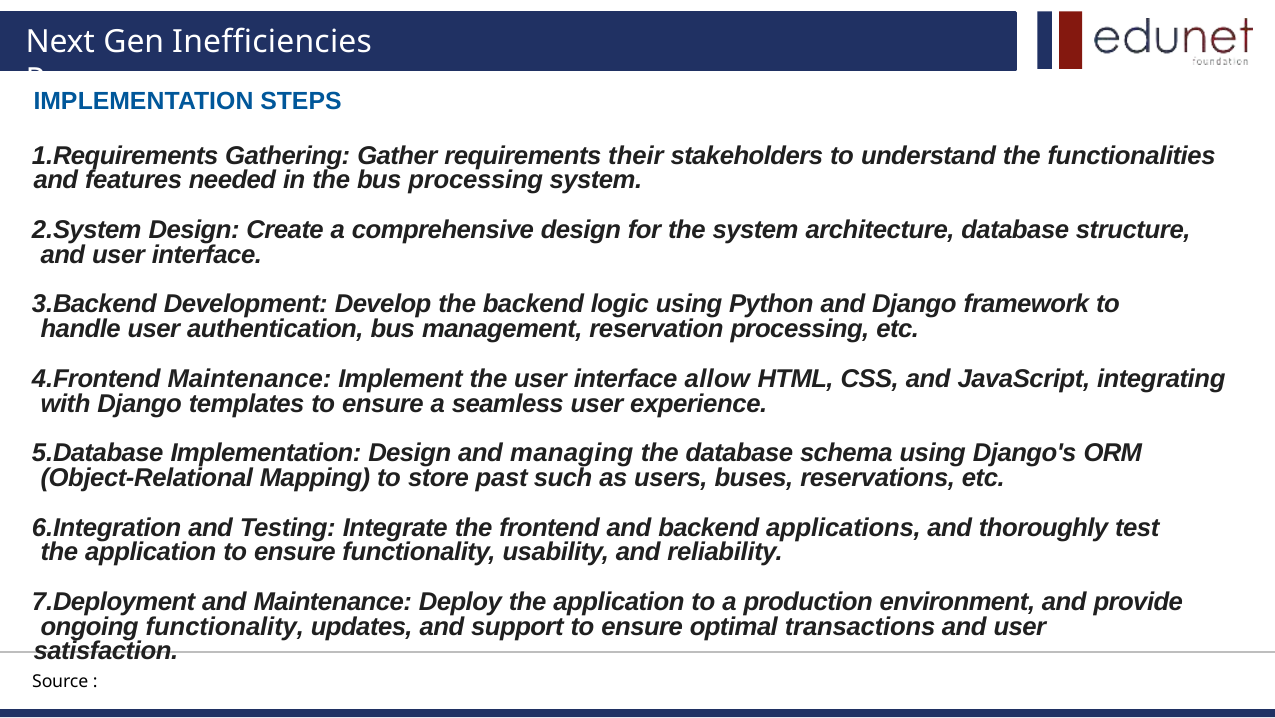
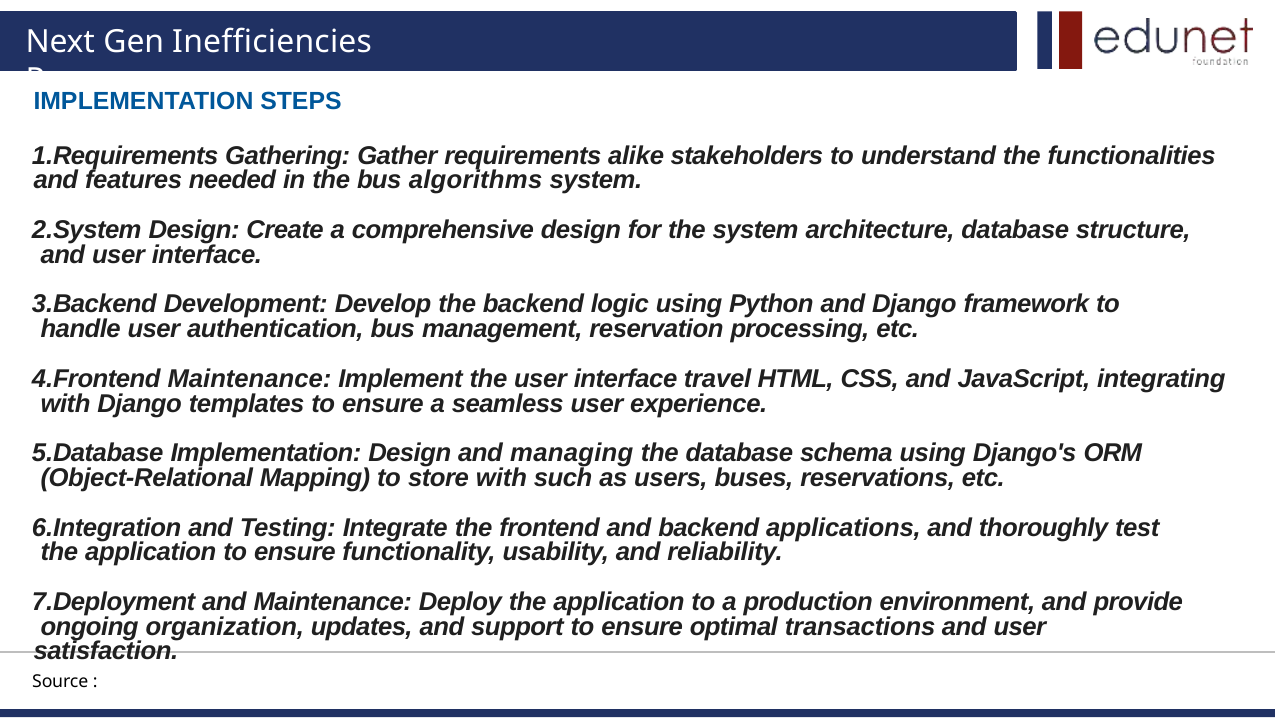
their: their -> alike
bus processing: processing -> algorithms
allow: allow -> travel
store past: past -> with
ongoing functionality: functionality -> organization
